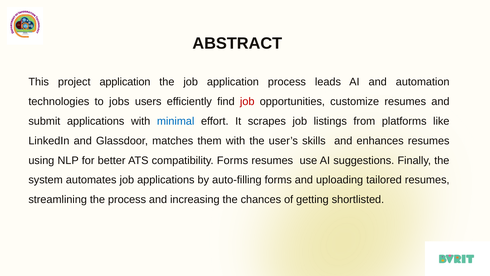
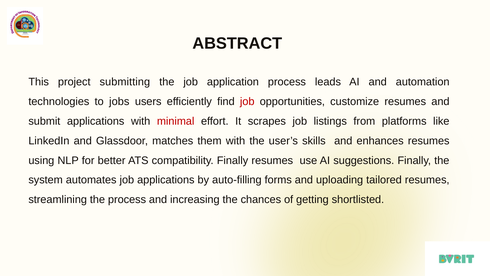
project application: application -> submitting
minimal colour: blue -> red
compatibility Forms: Forms -> Finally
